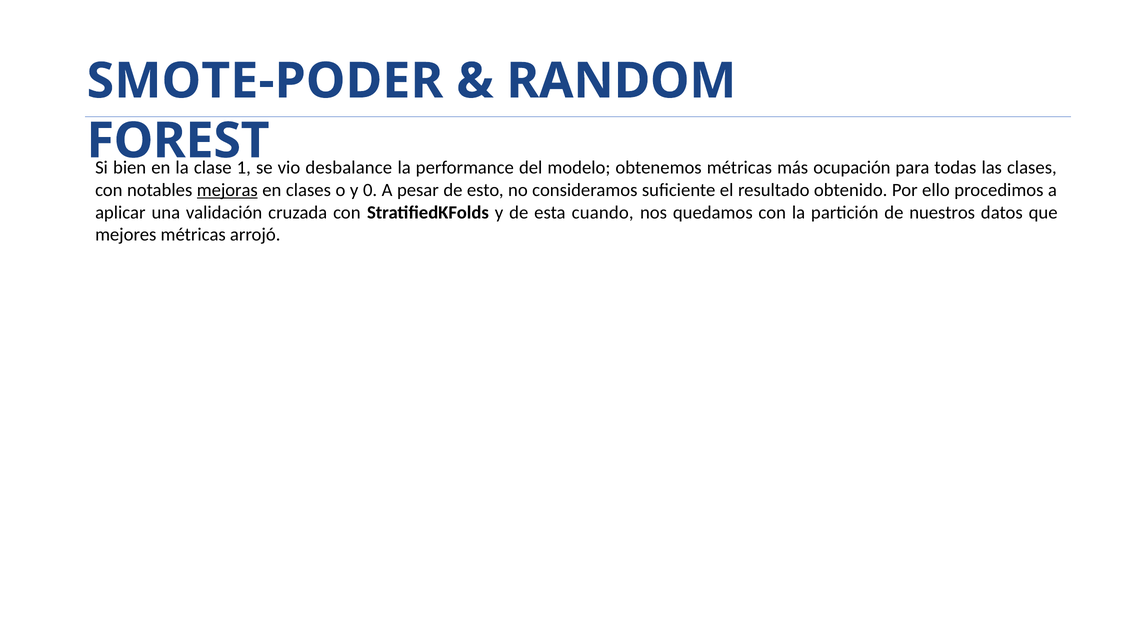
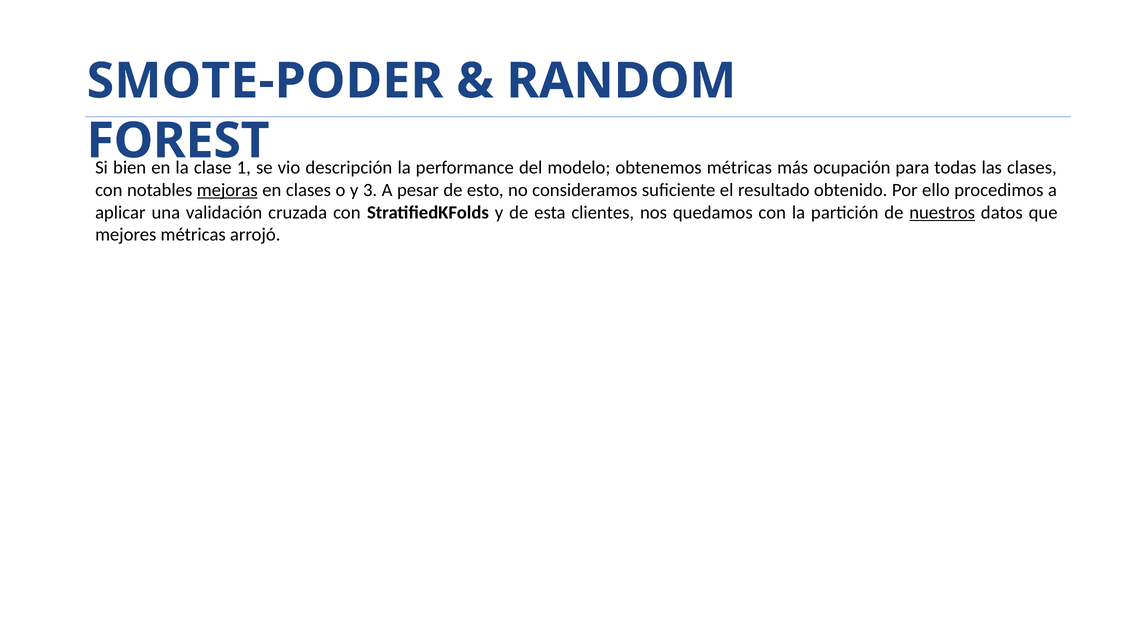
desbalance: desbalance -> descripción
0: 0 -> 3
cuando: cuando -> clientes
nuestros underline: none -> present
